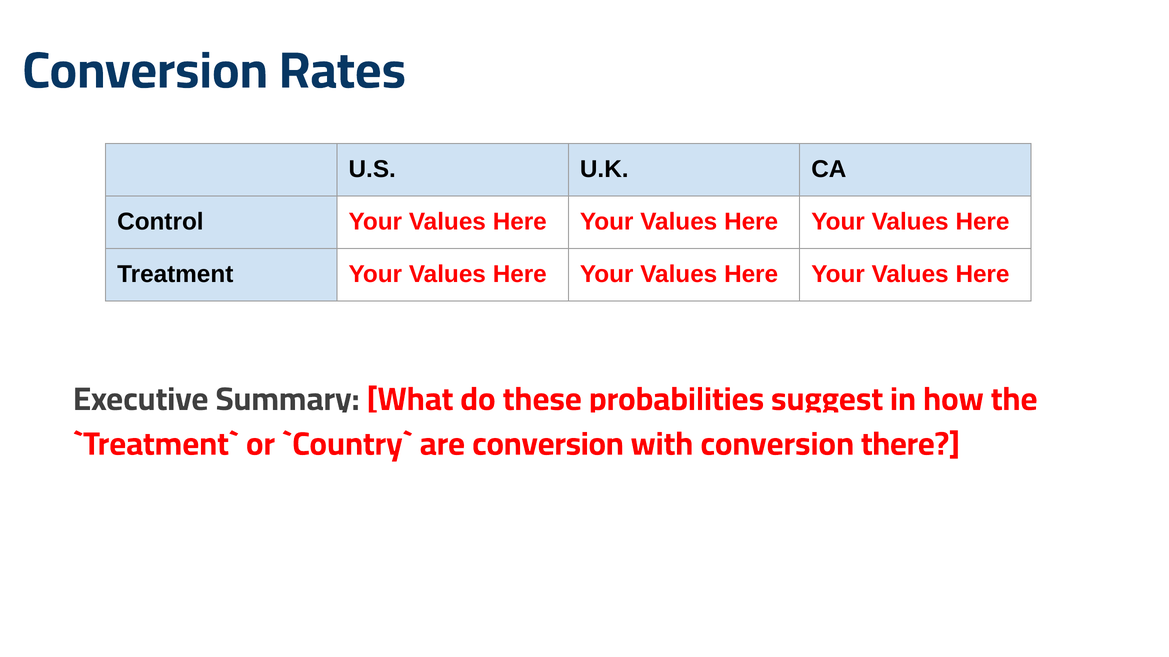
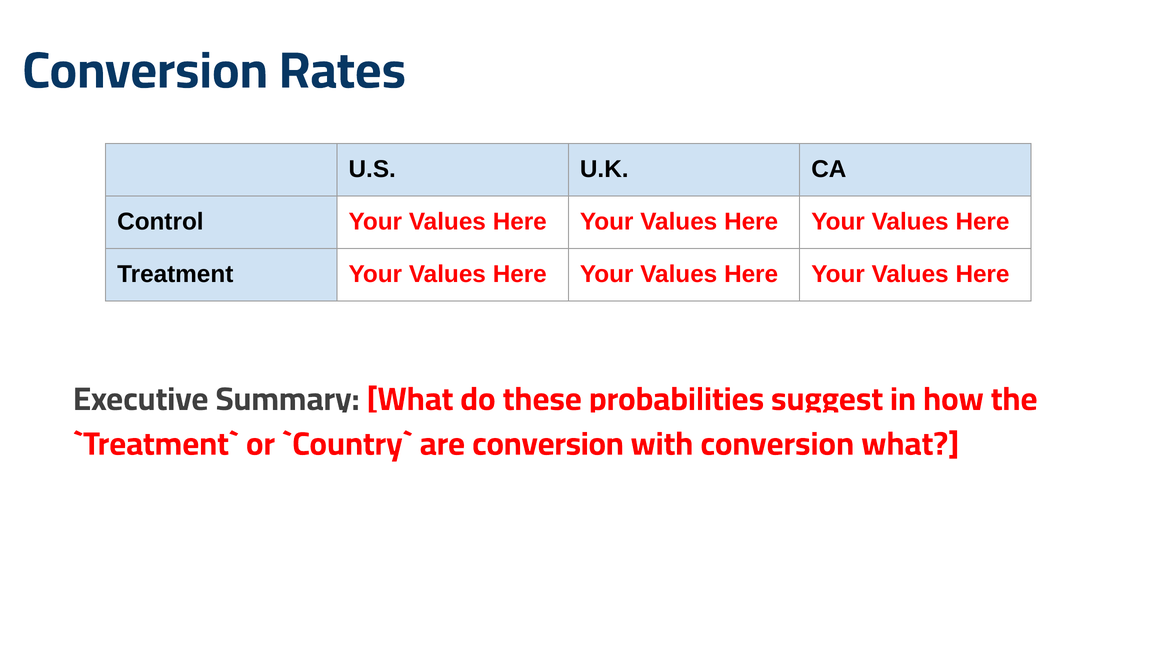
conversion there: there -> what
